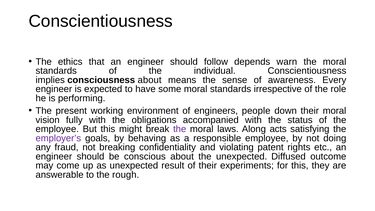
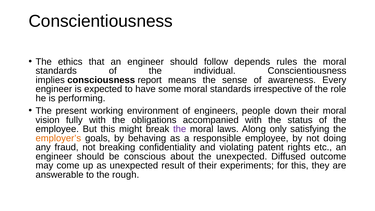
warn: warn -> rules
consciousness about: about -> report
acts: acts -> only
employer’s colour: purple -> orange
